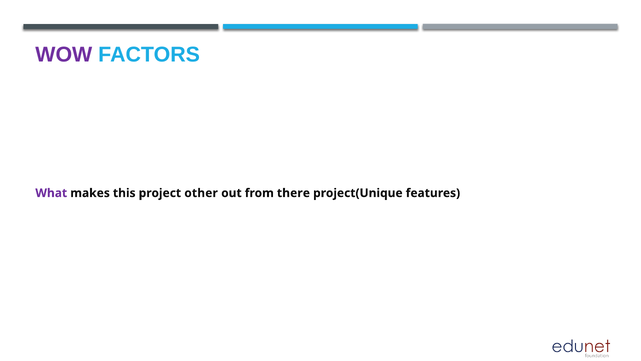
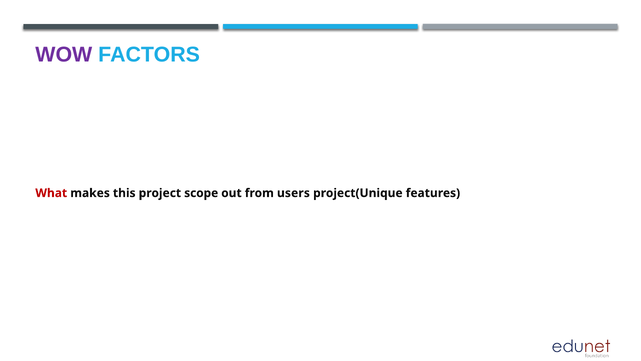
What colour: purple -> red
other: other -> scope
there: there -> users
